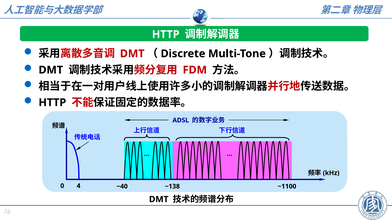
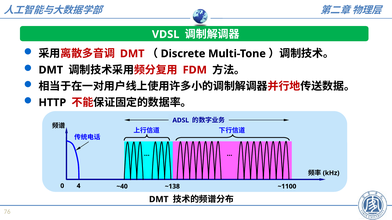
HTTP at (166, 34): HTTP -> VDSL
